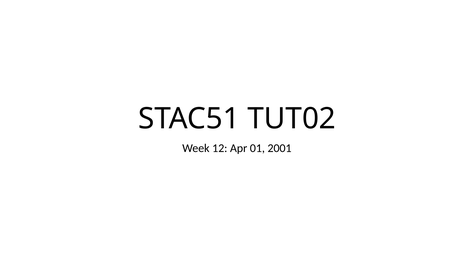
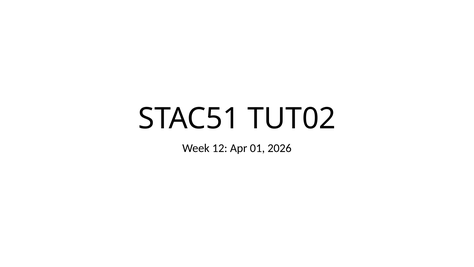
2001: 2001 -> 2026
